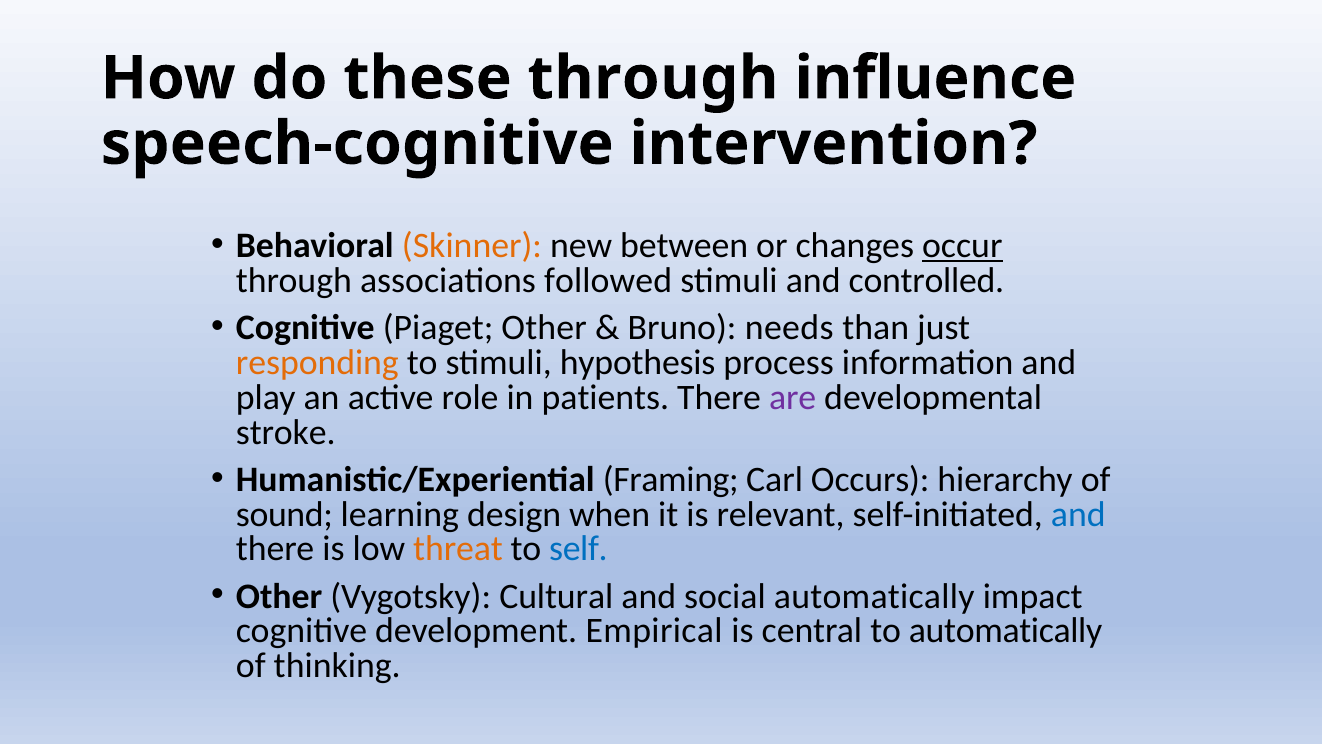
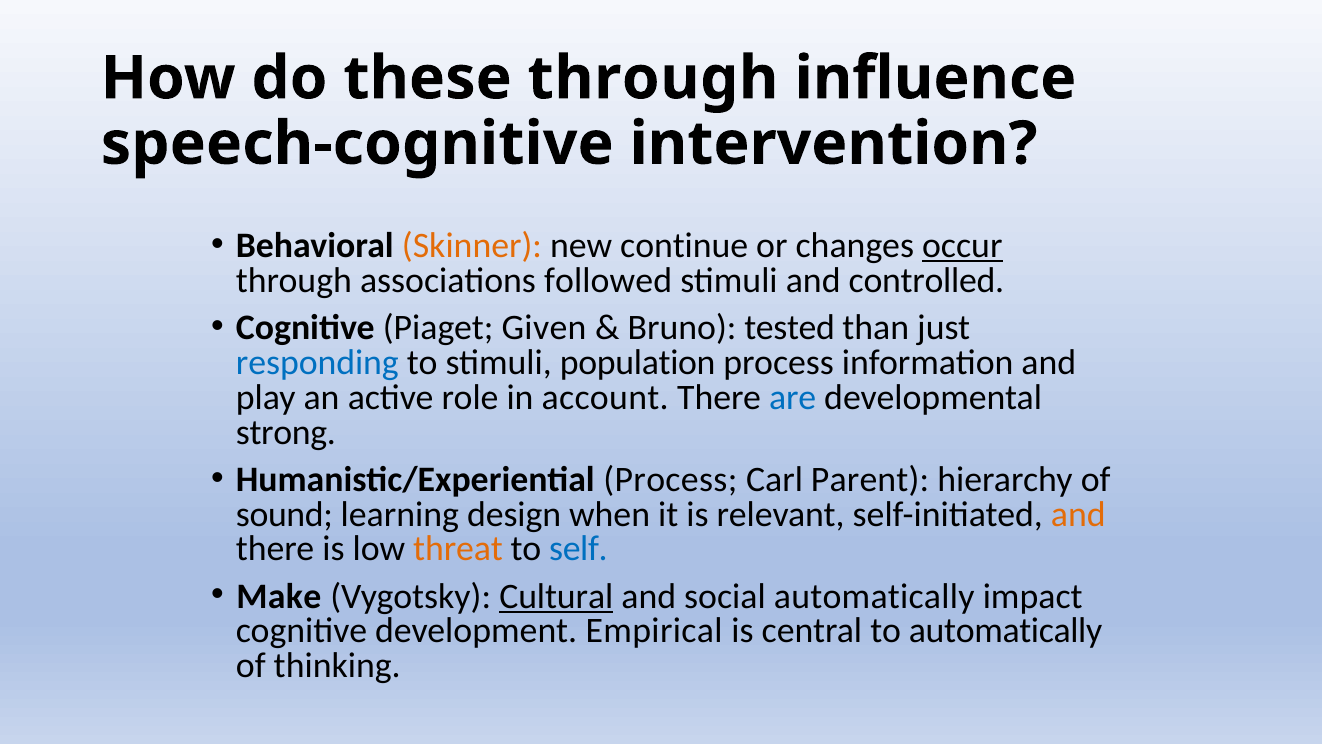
between: between -> continue
Piaget Other: Other -> Given
needs: needs -> tested
responding colour: orange -> blue
hypothesis: hypothesis -> population
patients: patients -> account
are colour: purple -> blue
stroke: stroke -> strong
Humanistic/Experiential Framing: Framing -> Process
Occurs: Occurs -> Parent
and at (1078, 514) colour: blue -> orange
Other at (279, 596): Other -> Make
Cultural underline: none -> present
